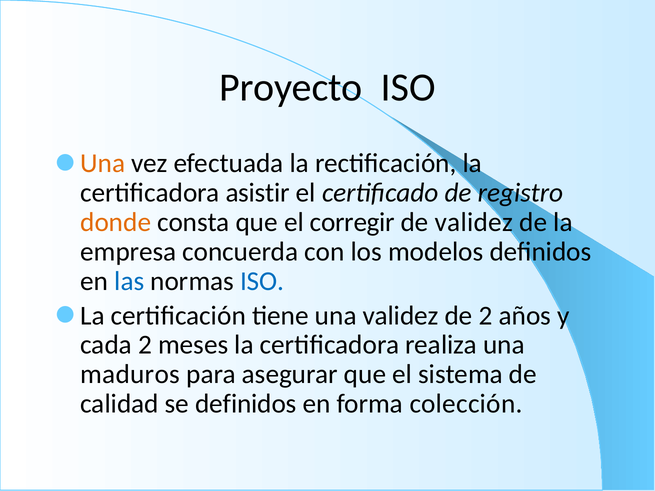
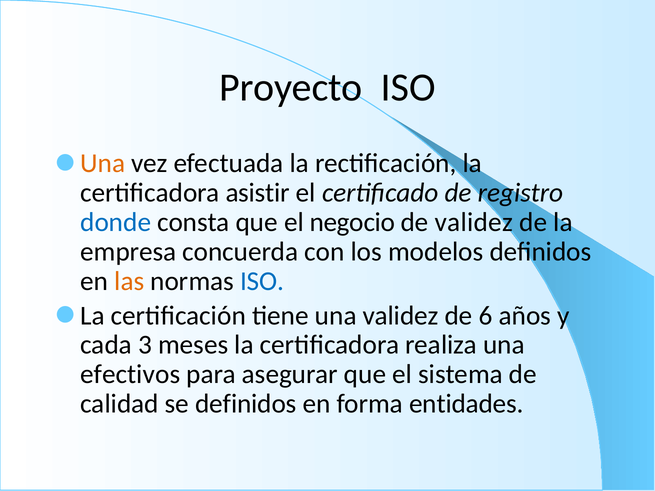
donde colour: orange -> blue
corregir: corregir -> negocio
las colour: blue -> orange
de 2: 2 -> 6
cada 2: 2 -> 3
maduros: maduros -> efectivos
colección: colección -> entidades
